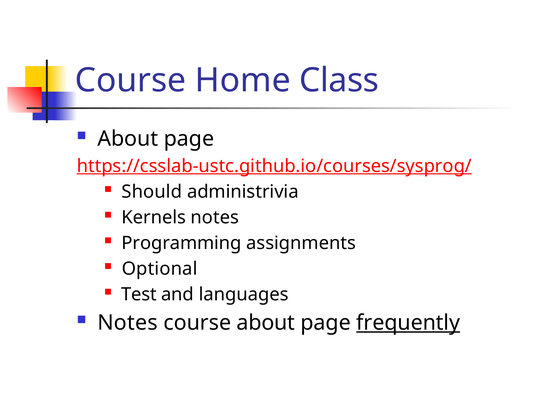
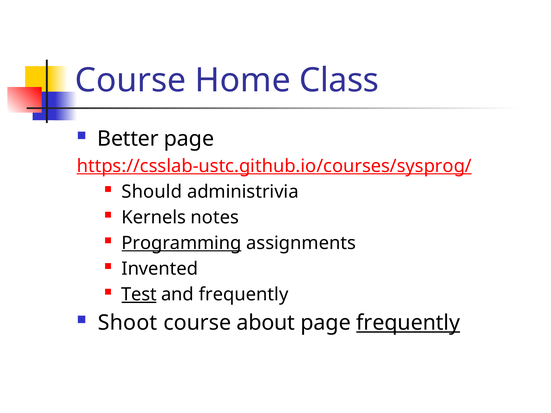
About at (128, 139): About -> Better
Programming underline: none -> present
Optional: Optional -> Invented
Test underline: none -> present
and languages: languages -> frequently
Notes at (128, 323): Notes -> Shoot
